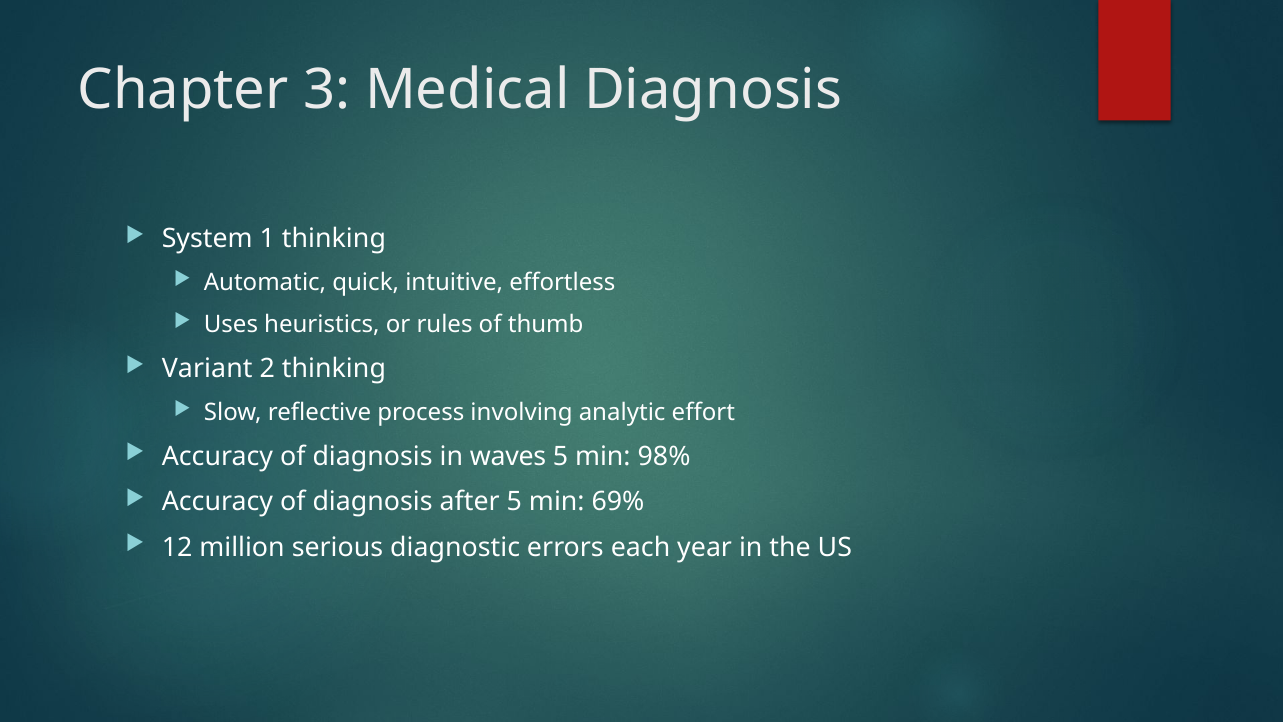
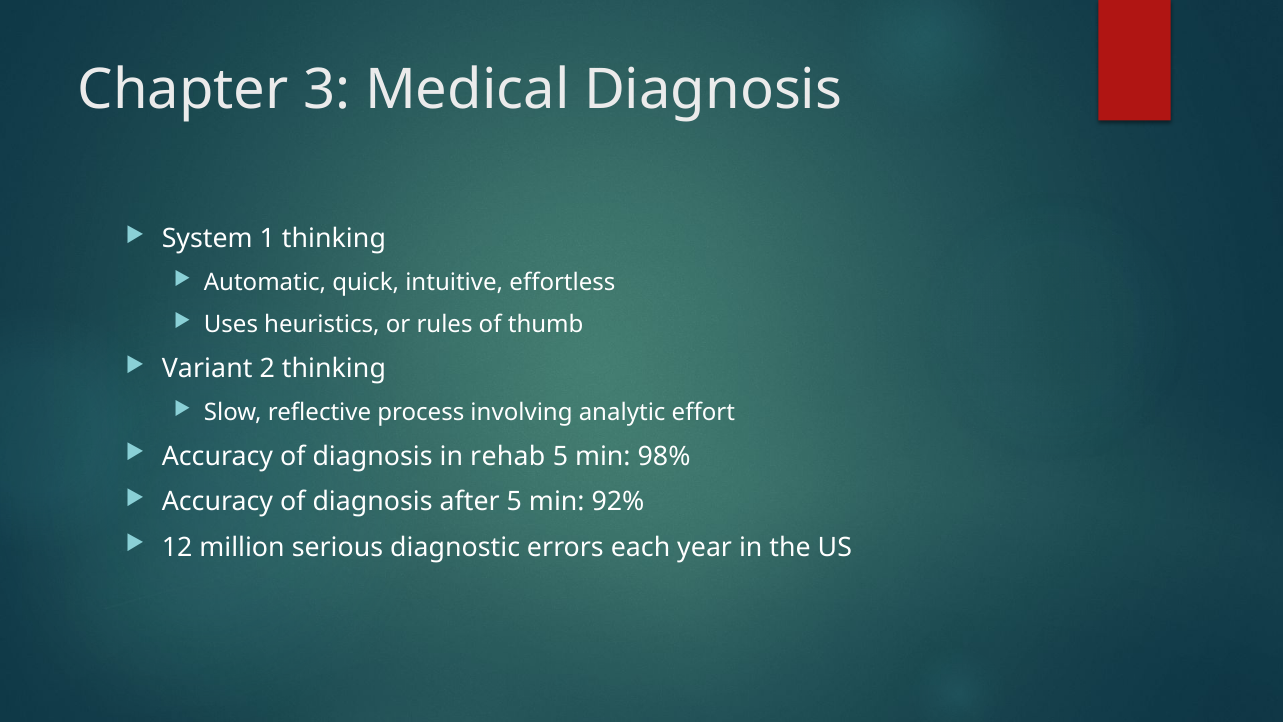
waves: waves -> rehab
69%: 69% -> 92%
